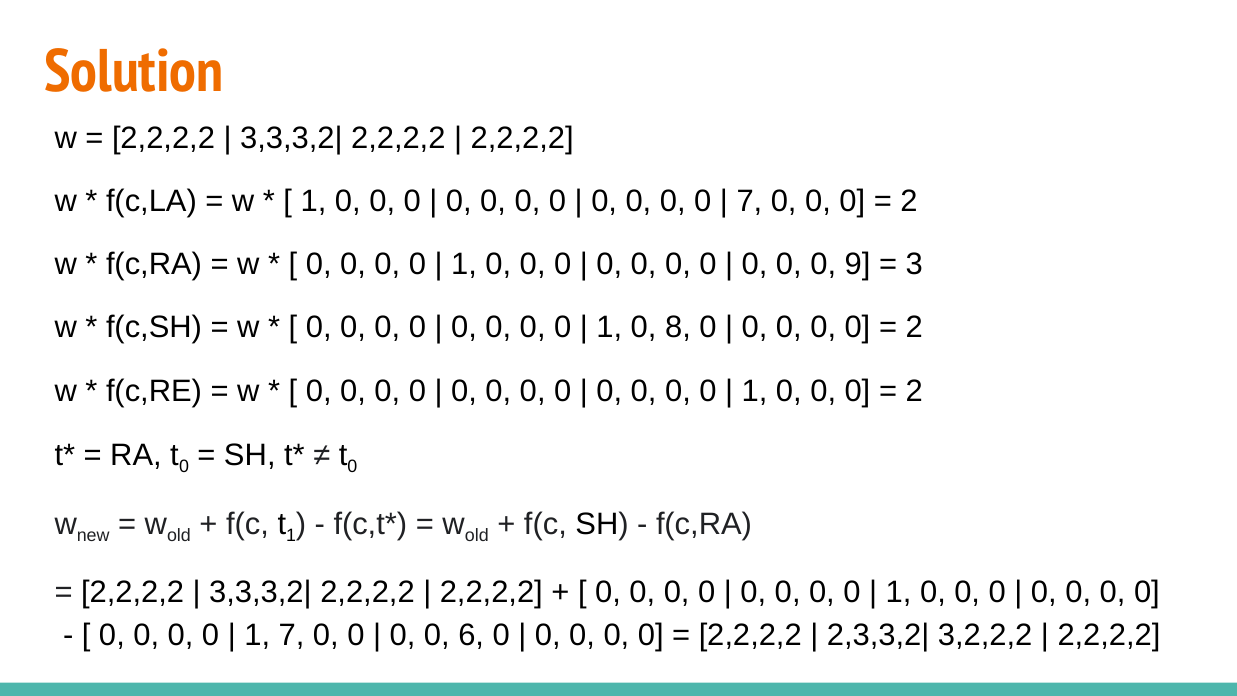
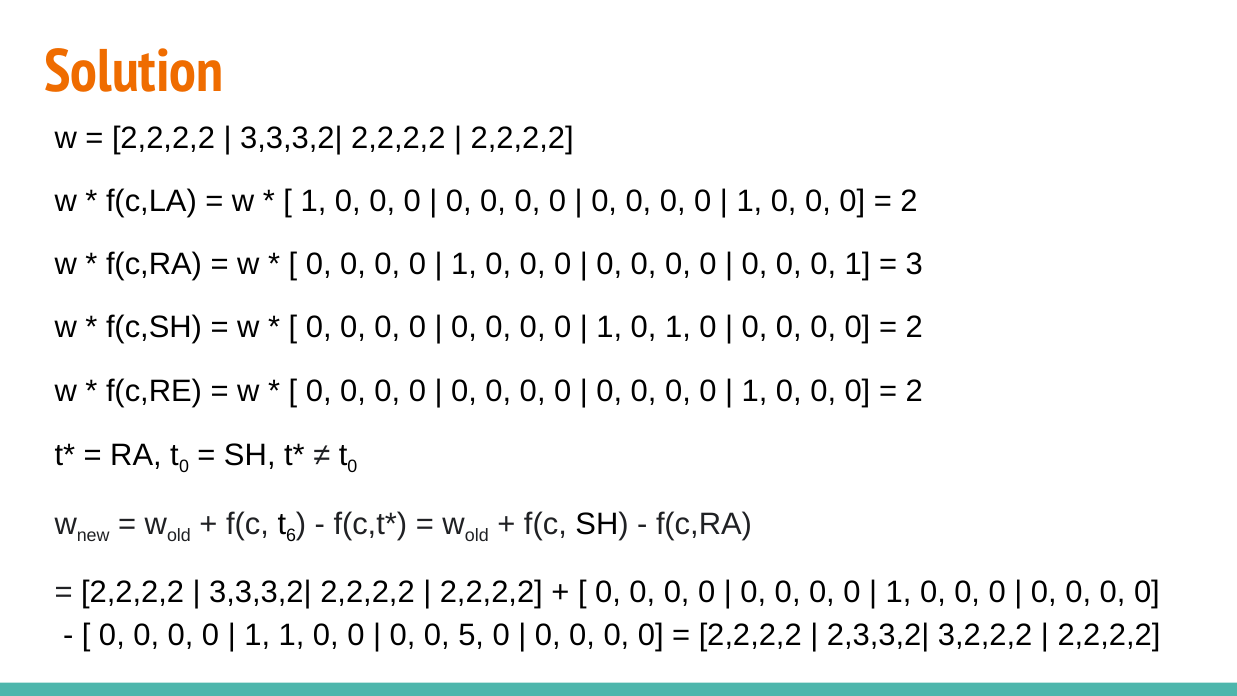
7 at (749, 201): 7 -> 1
0 0 9: 9 -> 1
1 0 8: 8 -> 1
t 1: 1 -> 6
1 7: 7 -> 1
6: 6 -> 5
